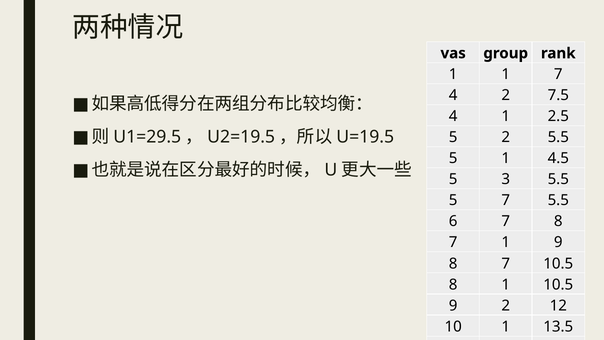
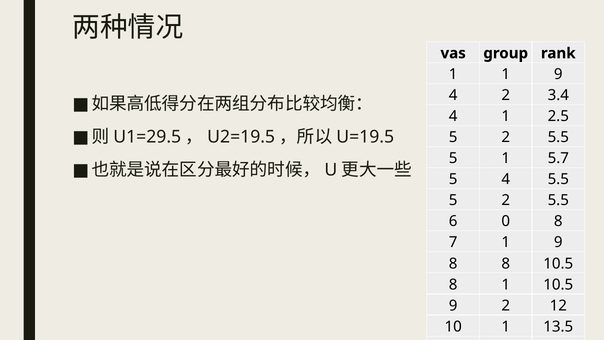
1 1 7: 7 -> 9
7.5: 7.5 -> 3.4
4.5: 4.5 -> 5.7
5 3: 3 -> 4
7 at (506, 200): 7 -> 2
6 7: 7 -> 0
7 at (506, 263): 7 -> 8
